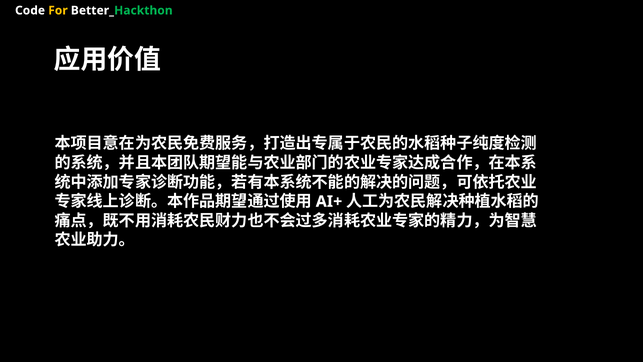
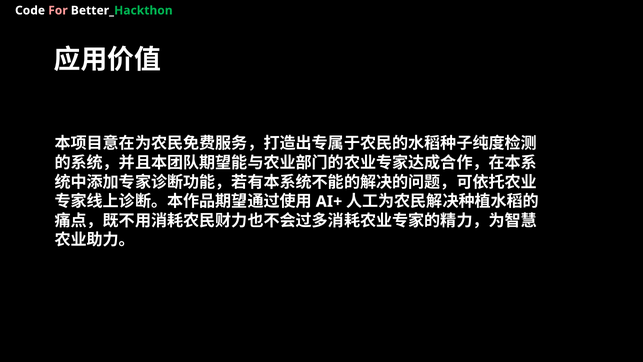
For colour: yellow -> pink
